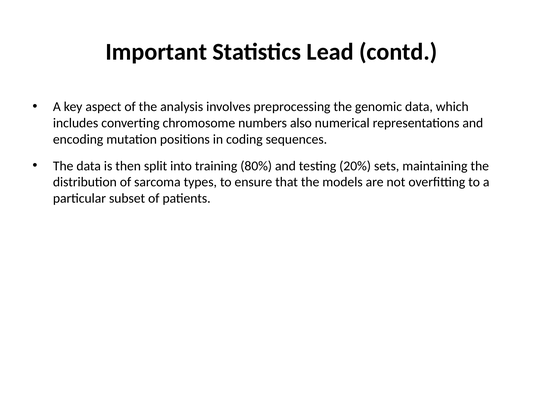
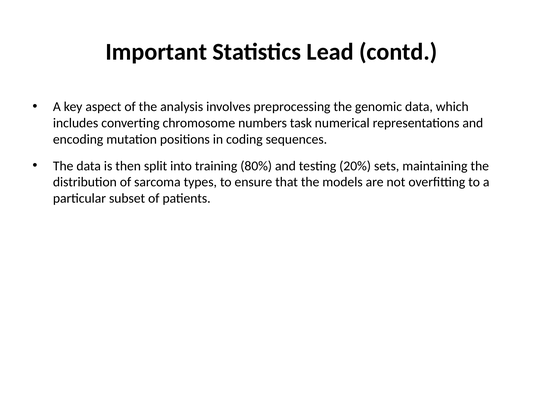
also: also -> task
